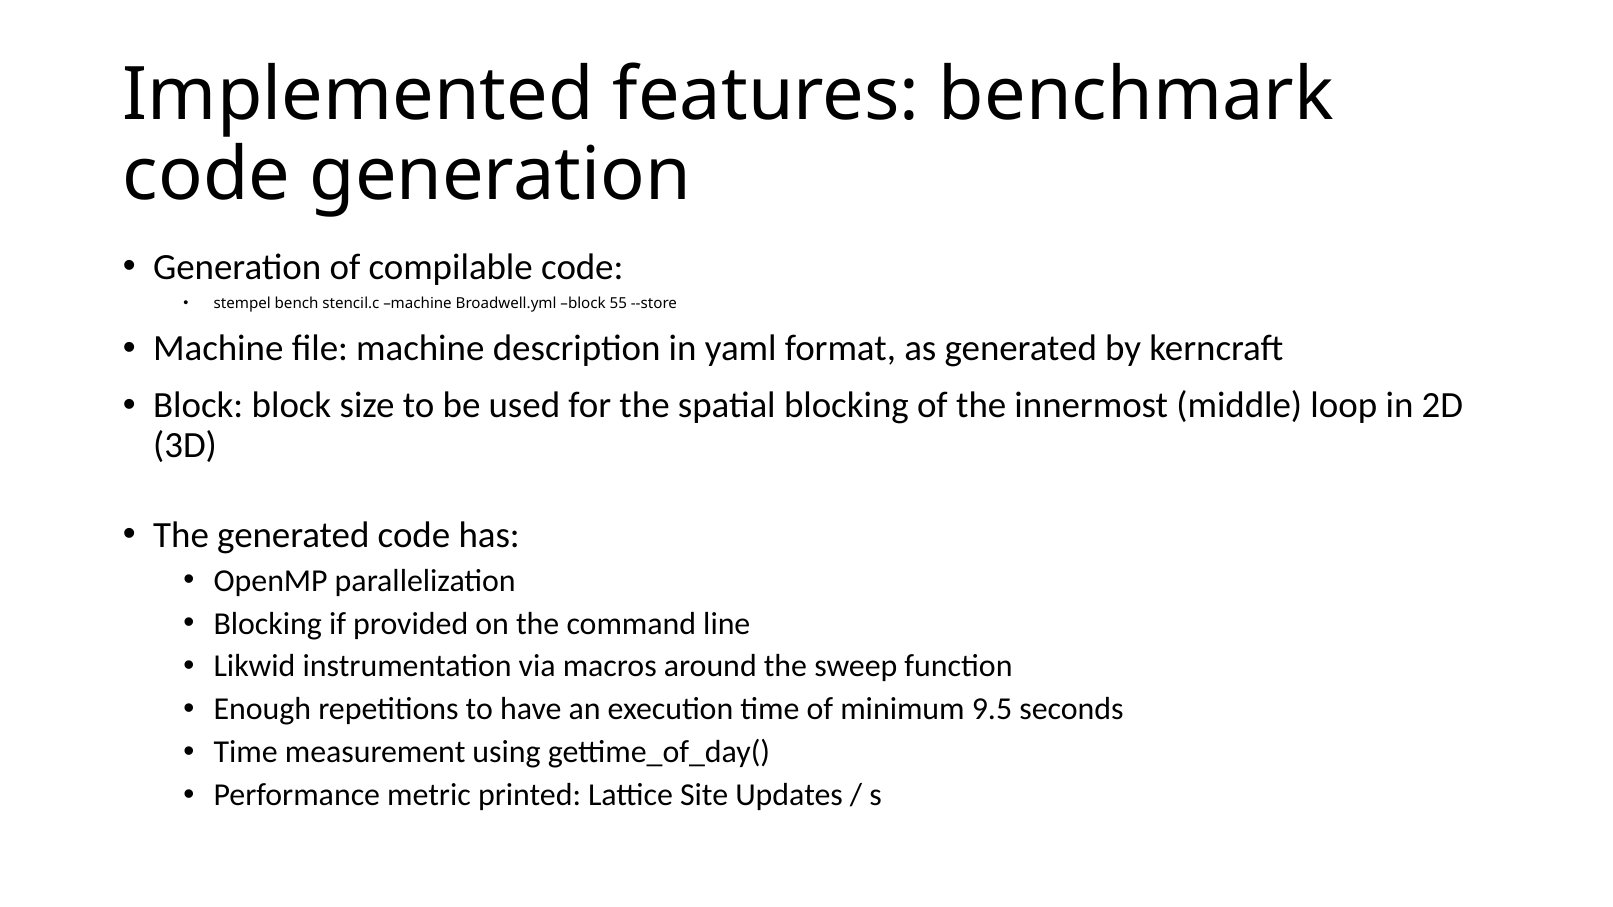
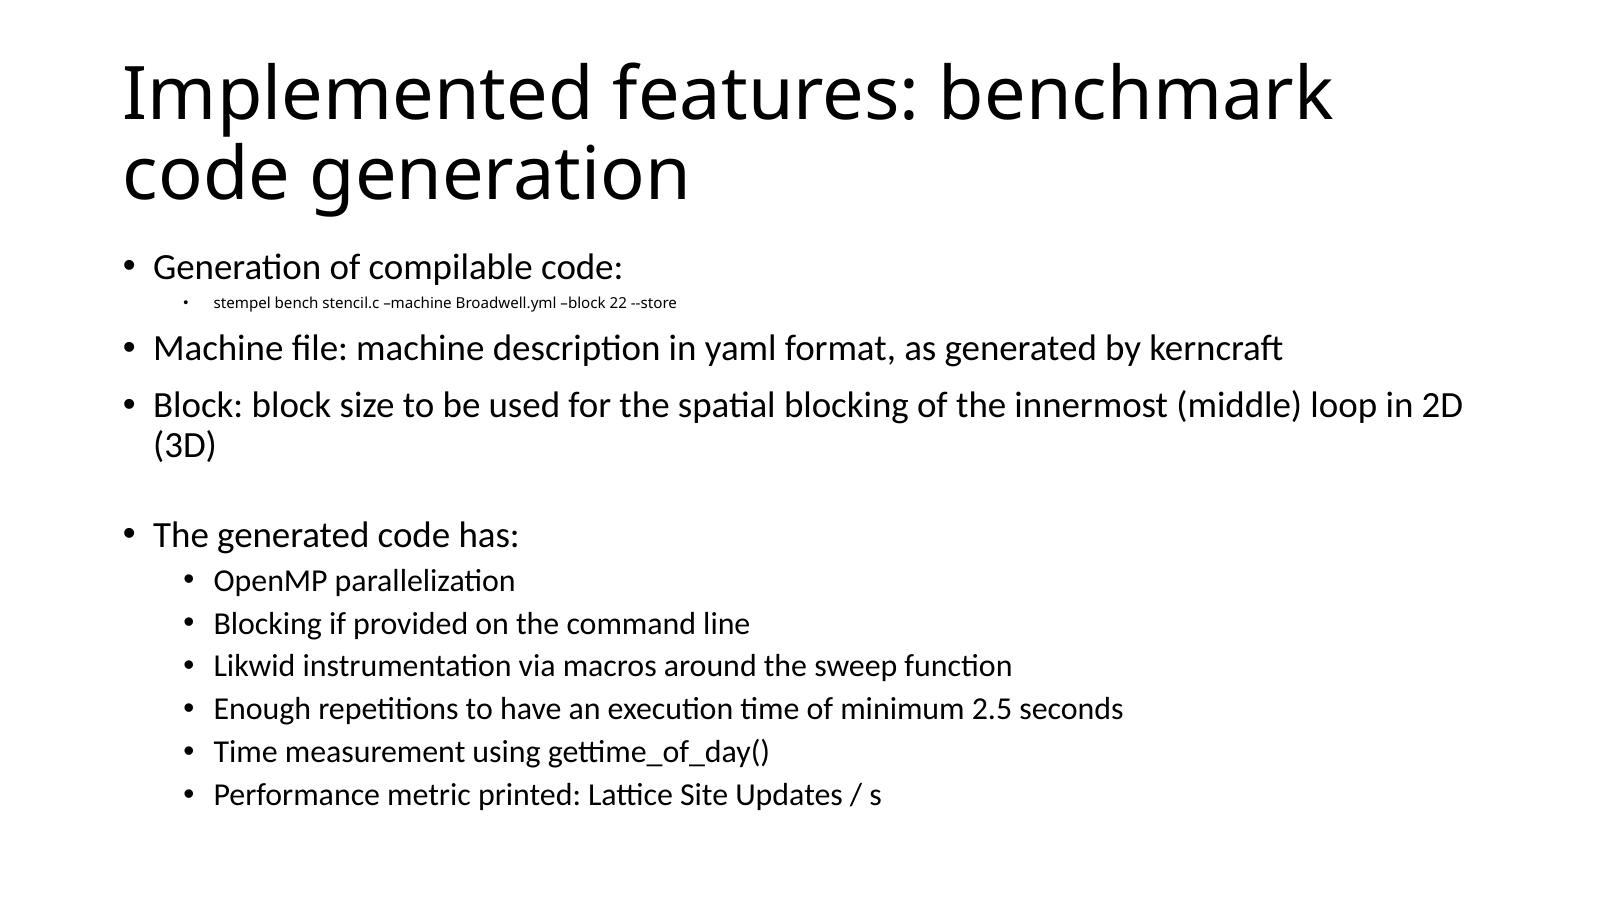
55: 55 -> 22
9.5: 9.5 -> 2.5
